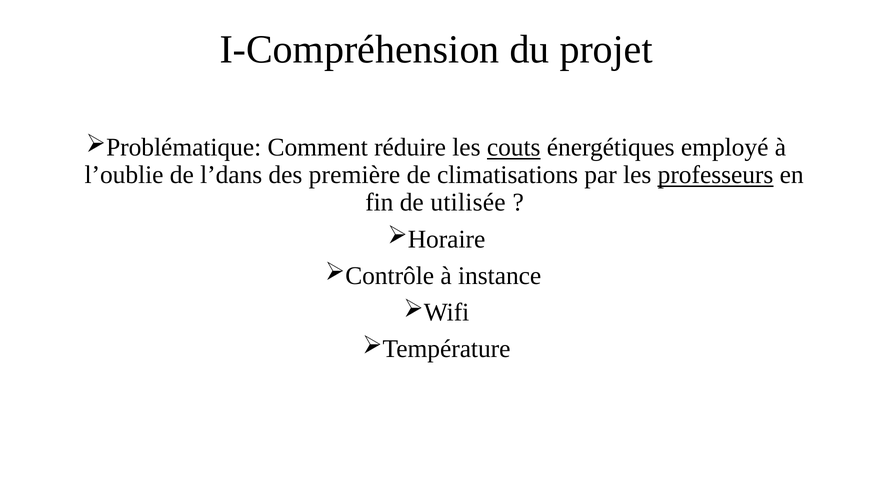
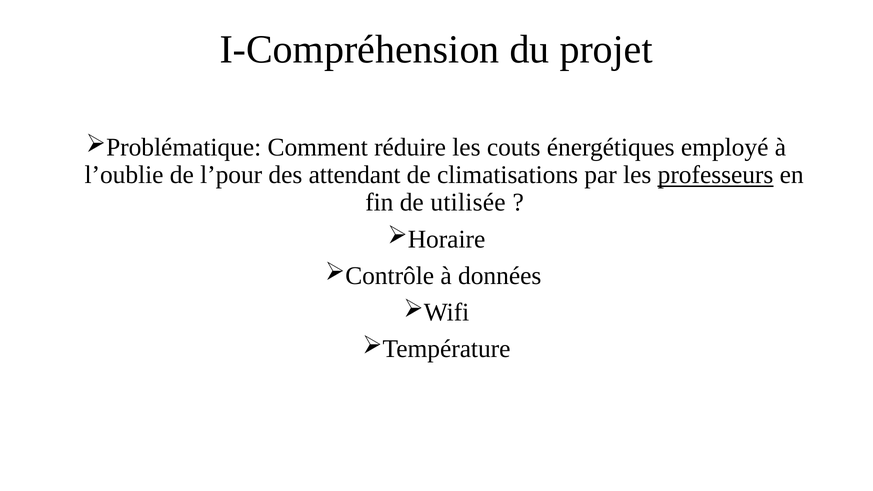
couts underline: present -> none
l’dans: l’dans -> l’pour
première: première -> attendant
instance: instance -> données
